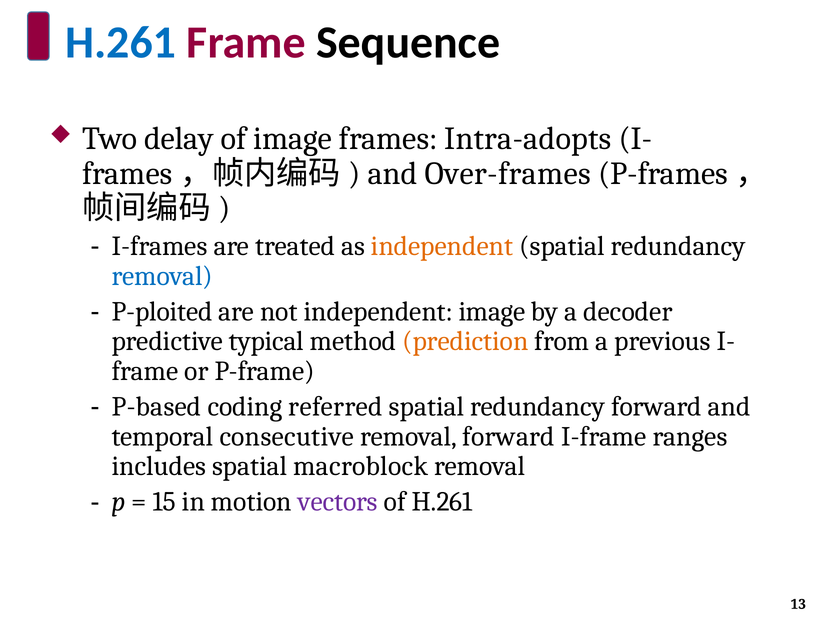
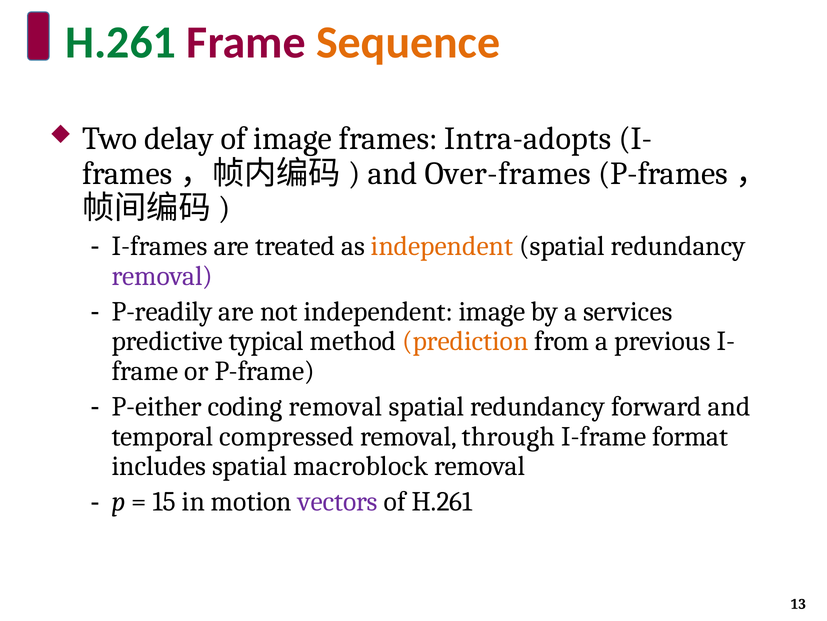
H.261 at (121, 43) colour: blue -> green
Sequence colour: black -> orange
removal at (162, 276) colour: blue -> purple
P-ploited: P-ploited -> P-readily
decoder: decoder -> services
P-based: P-based -> P-either
coding referred: referred -> removal
consecutive: consecutive -> compressed
removal forward: forward -> through
ranges: ranges -> format
